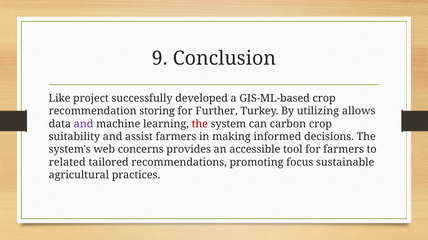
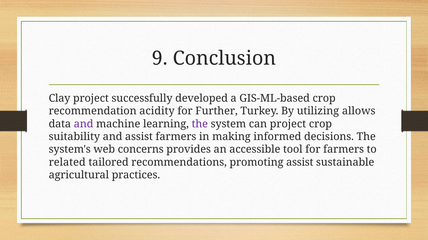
Like: Like -> Clay
storing: storing -> acidity
the at (200, 124) colour: red -> purple
can carbon: carbon -> project
promoting focus: focus -> assist
